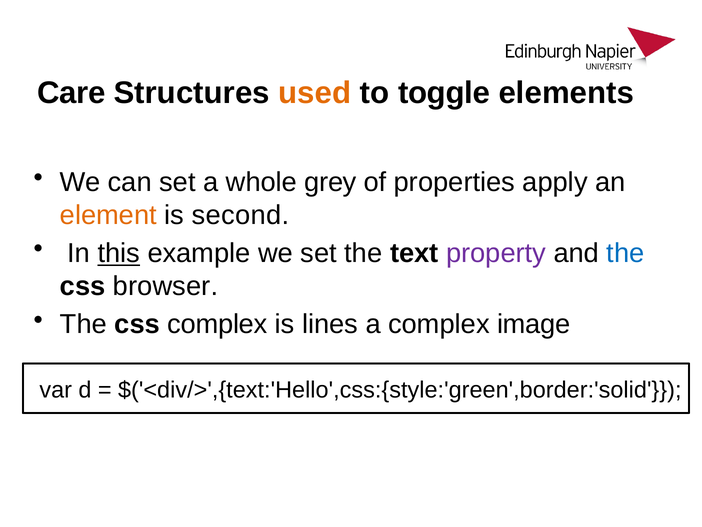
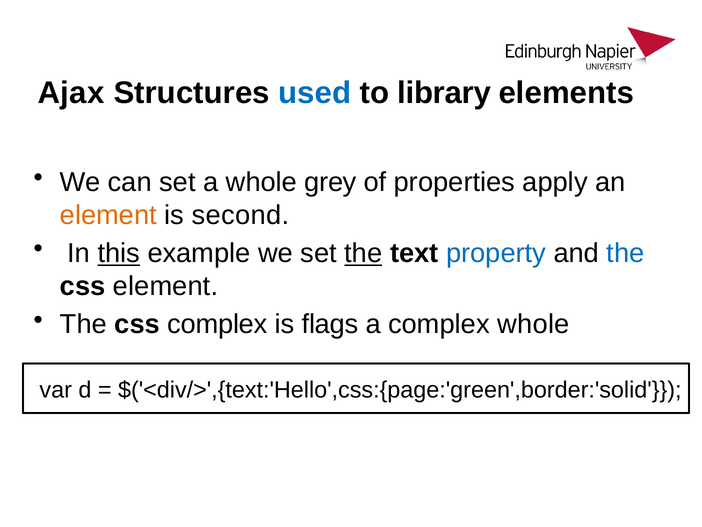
Care: Care -> Ajax
used colour: orange -> blue
toggle: toggle -> library
the at (363, 253) underline: none -> present
property colour: purple -> blue
css browser: browser -> element
lines: lines -> flags
complex image: image -> whole
$('<div/>',{text:'Hello',css:{style:'green',border:'solid: $('<div/>',{text:'Hello',css:{style:'green',border:'solid -> $('<div/>',{text:'Hello',css:{page:'green',border:'solid
